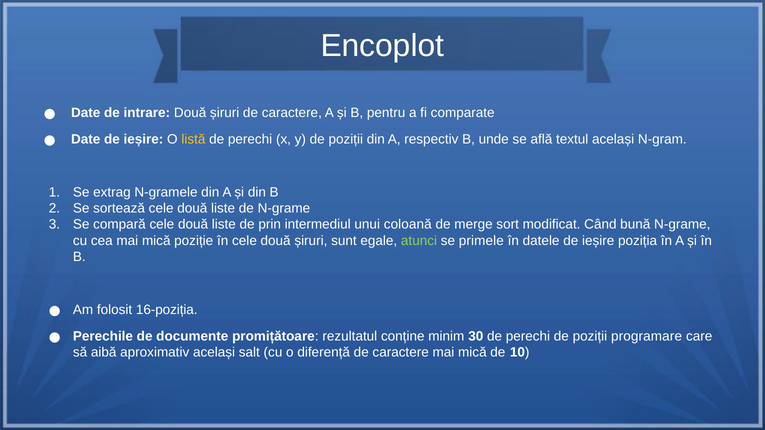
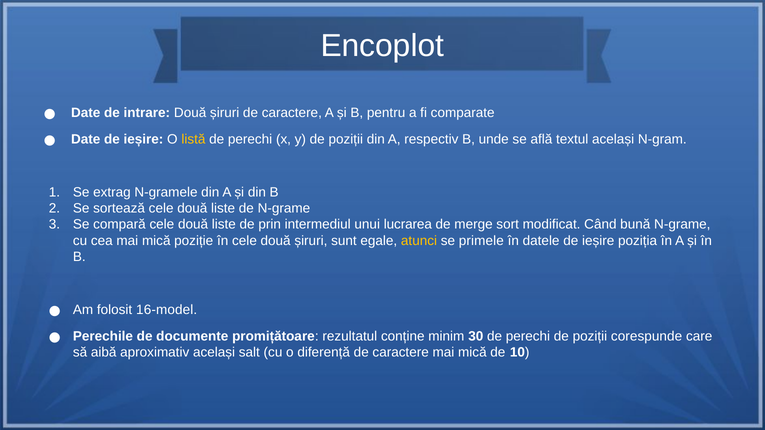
coloană: coloană -> lucrarea
atunci colour: light green -> yellow
16-poziția: 16-poziția -> 16-model
programare: programare -> corespunde
